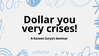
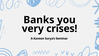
Dollar: Dollar -> Banks
